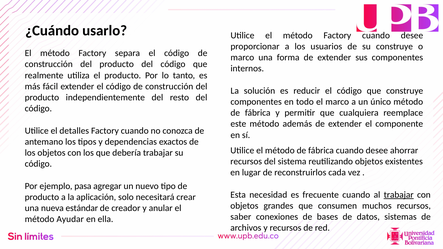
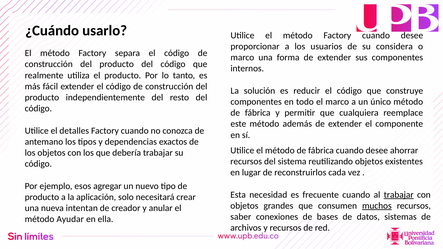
su construye: construye -> considera
pasa: pasa -> esos
muchos underline: none -> present
estándar: estándar -> intentan
